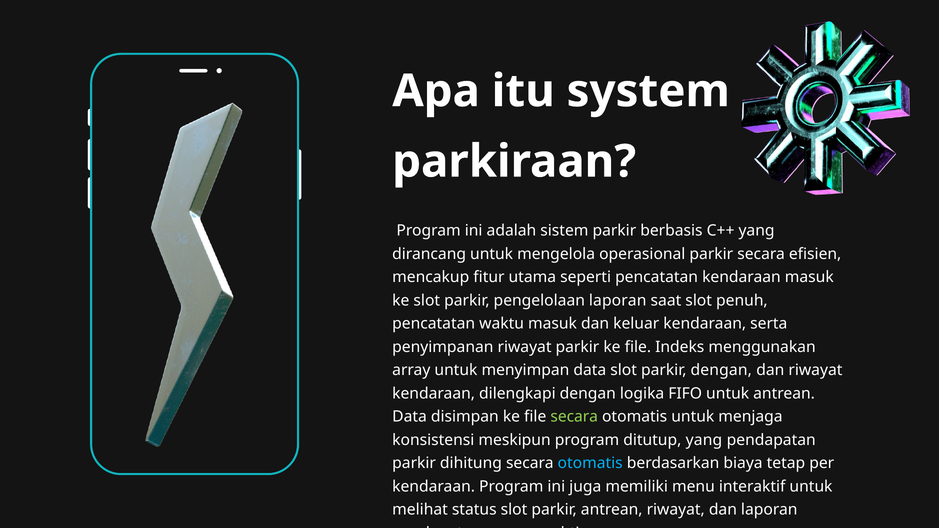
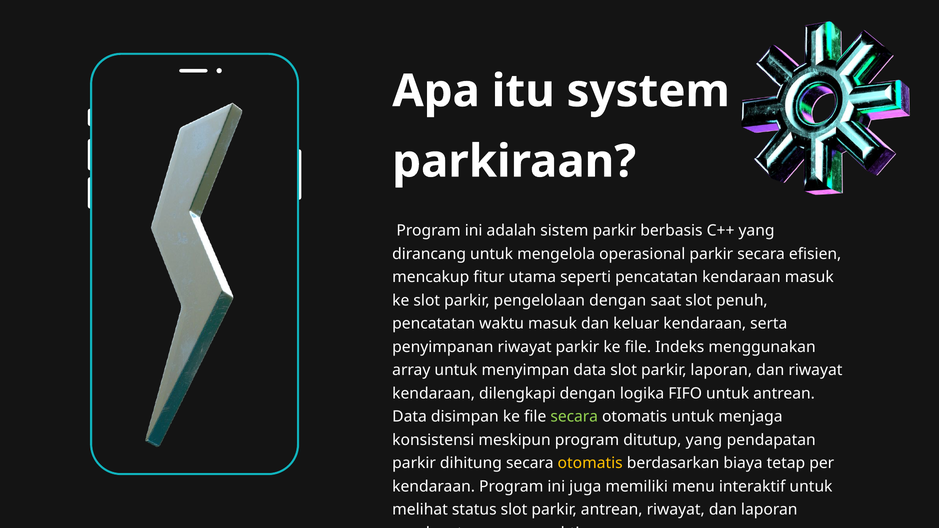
pengelolaan laporan: laporan -> dengan
parkir dengan: dengan -> laporan
otomatis at (590, 463) colour: light blue -> yellow
